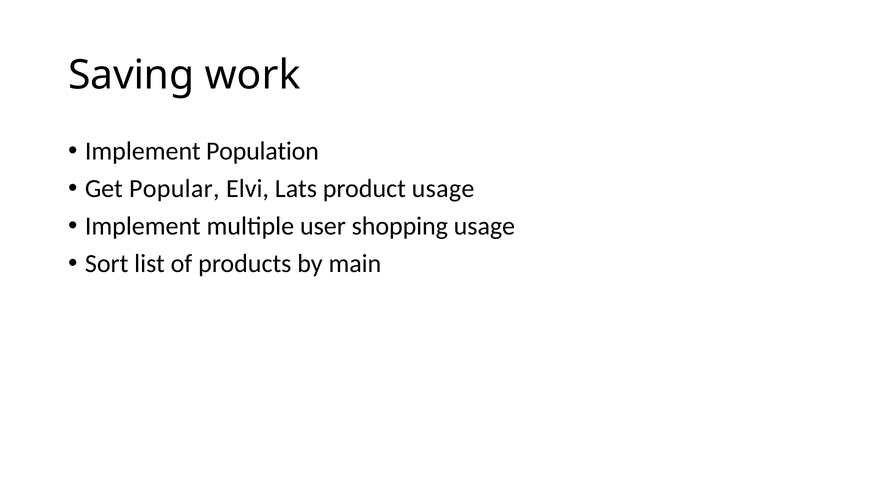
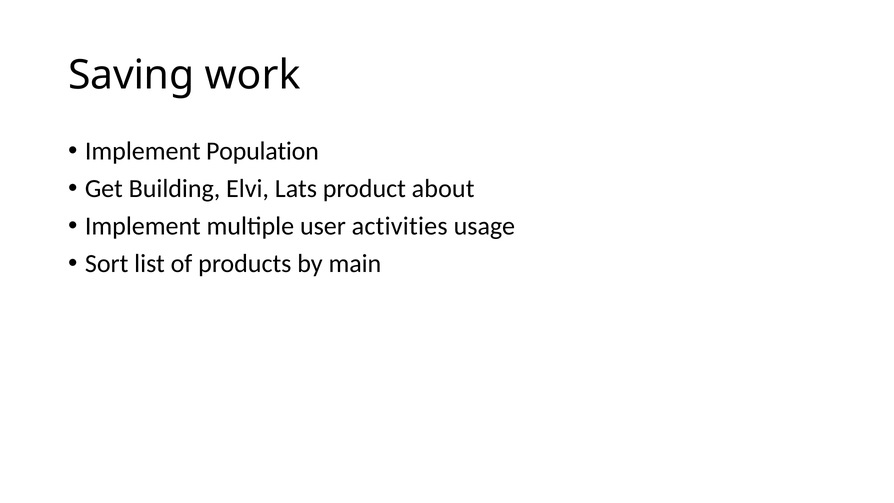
Popular: Popular -> Building
product usage: usage -> about
shopping: shopping -> activities
